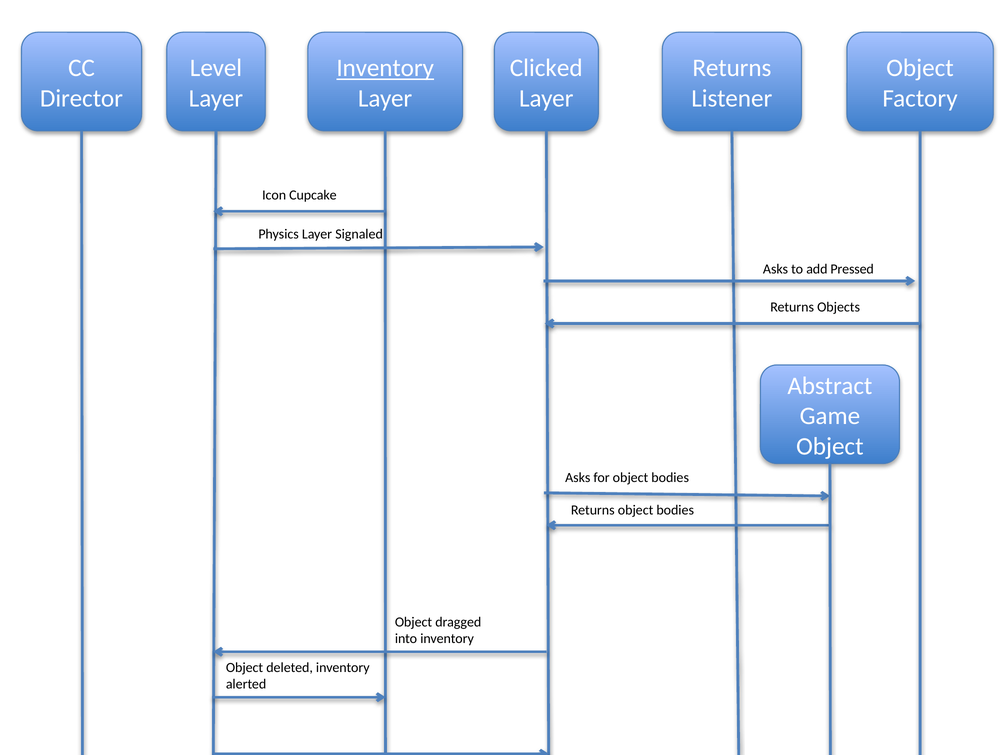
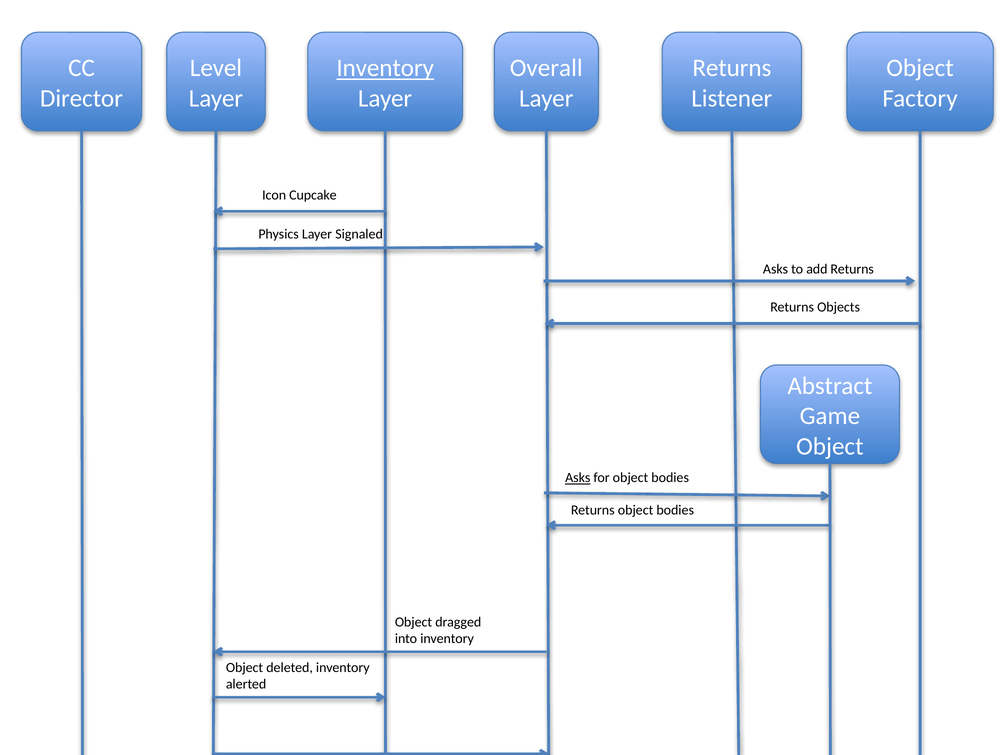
Clicked: Clicked -> Overall
add Pressed: Pressed -> Returns
Asks at (578, 478) underline: none -> present
